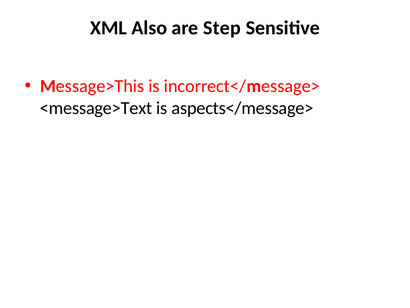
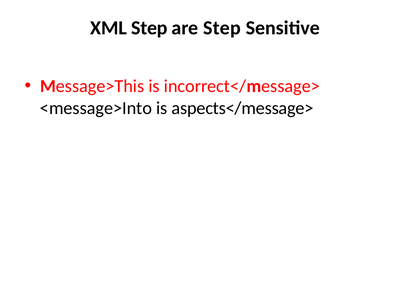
XML Also: Also -> Step
<message>Text: <message>Text -> <message>Into
